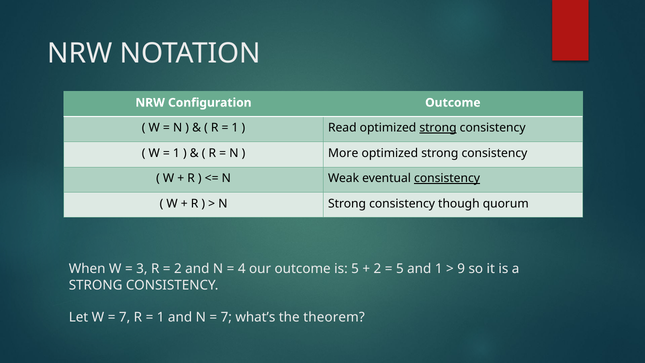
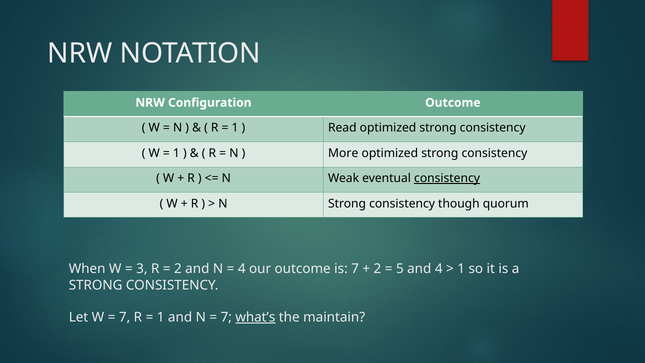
strong at (438, 128) underline: present -> none
is 5: 5 -> 7
and 1: 1 -> 4
9 at (461, 269): 9 -> 1
what’s underline: none -> present
theorem: theorem -> maintain
